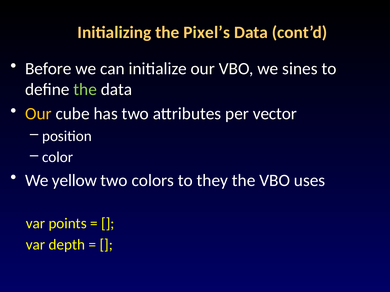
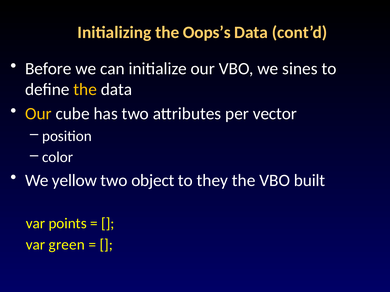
Pixel’s: Pixel’s -> Oops’s
the at (85, 90) colour: light green -> yellow
colors: colors -> object
uses: uses -> built
depth: depth -> green
